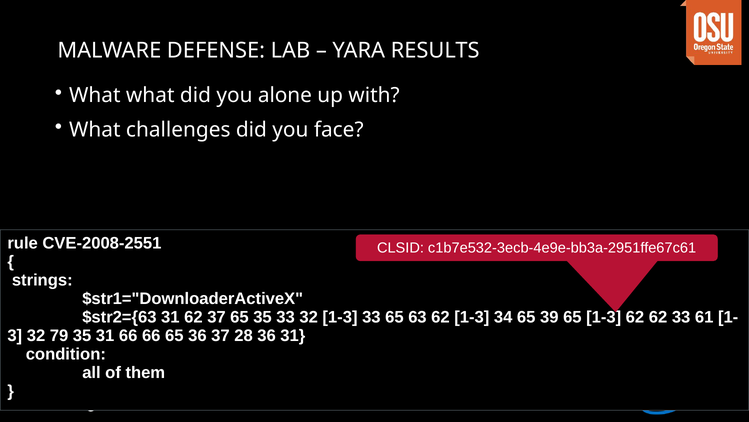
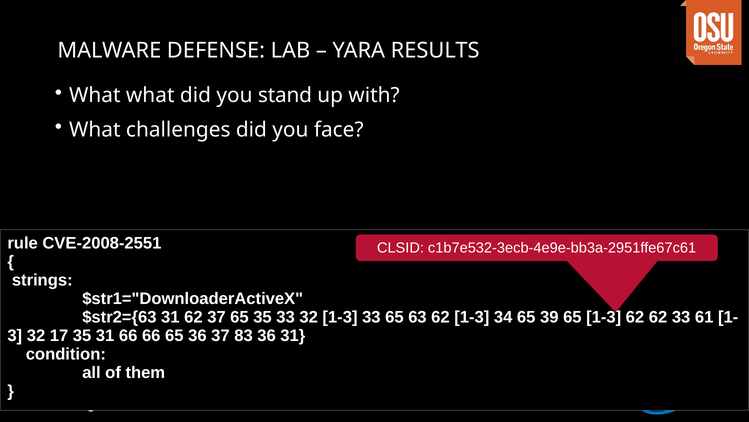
alone: alone -> stand
79: 79 -> 17
28: 28 -> 83
